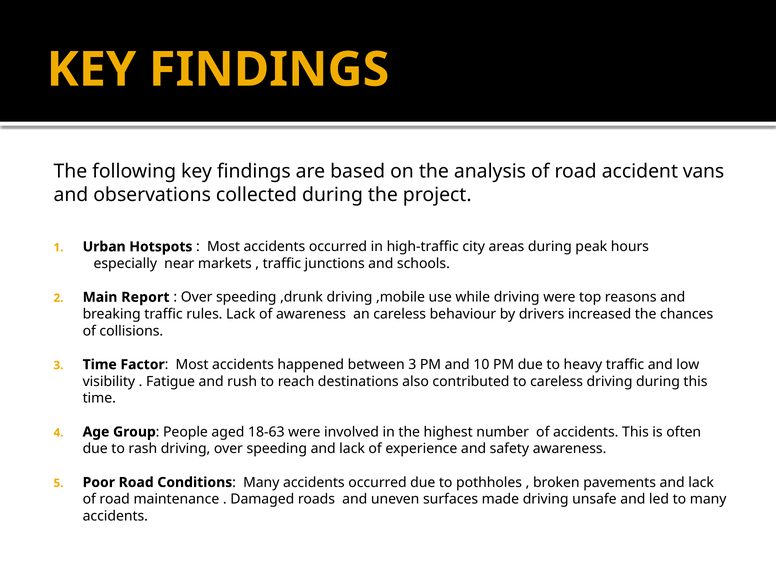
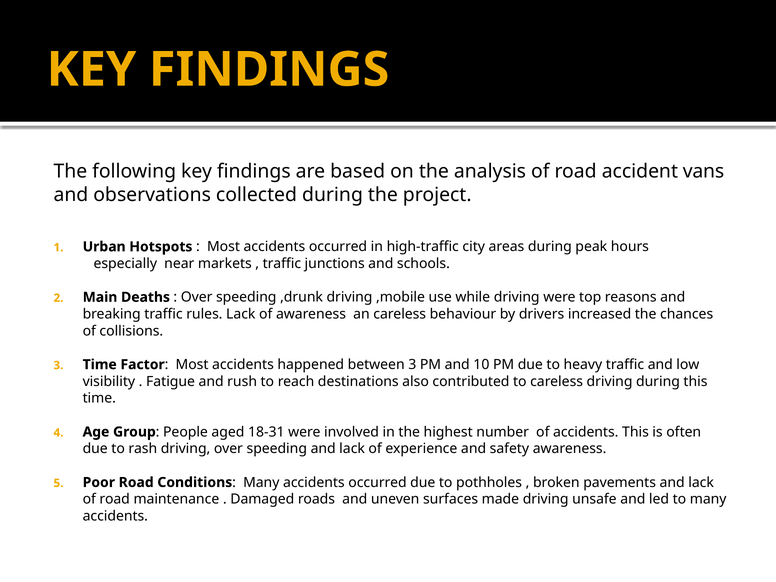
Report: Report -> Deaths
18-63: 18-63 -> 18-31
